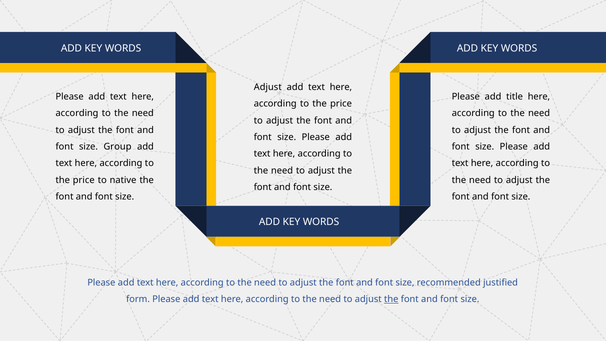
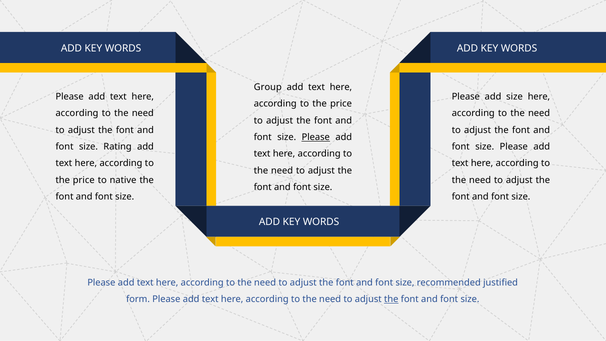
Adjust at (268, 87): Adjust -> Group
add title: title -> size
Please at (316, 137) underline: none -> present
Group: Group -> Rating
